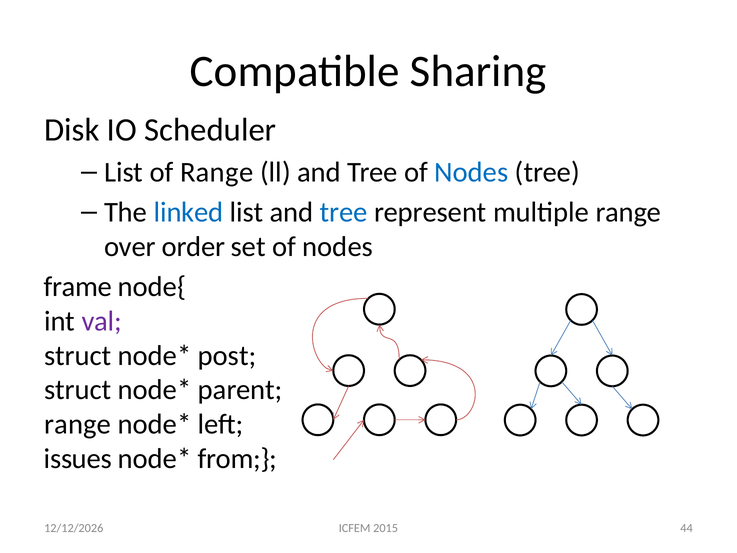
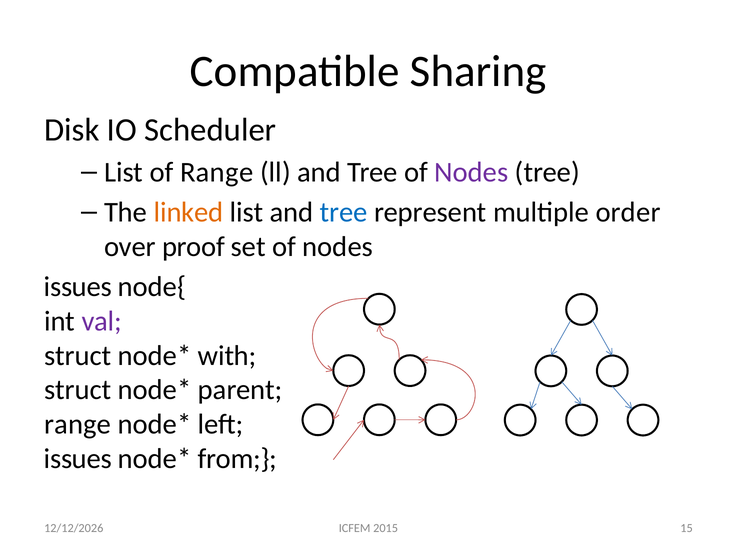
Nodes at (471, 172) colour: blue -> purple
linked colour: blue -> orange
multiple range: range -> order
order: order -> proof
frame at (78, 287): frame -> issues
post: post -> with
44: 44 -> 15
